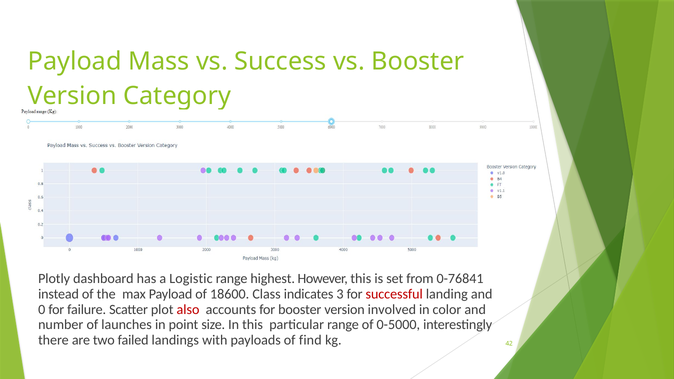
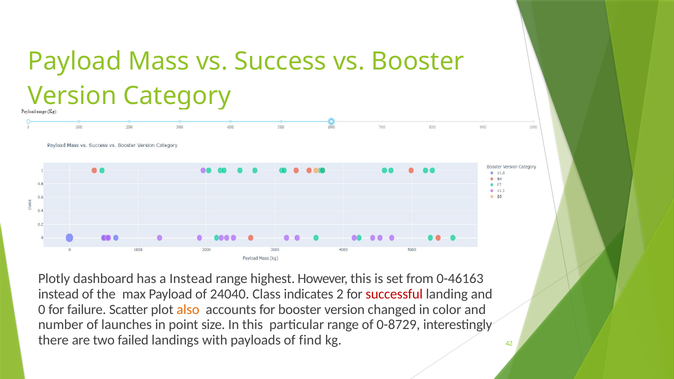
a Logistic: Logistic -> Instead
0-76841: 0-76841 -> 0-46163
18600: 18600 -> 24040
3: 3 -> 2
also colour: red -> orange
involved: involved -> changed
0-5000: 0-5000 -> 0-8729
